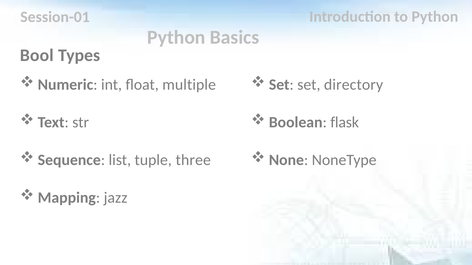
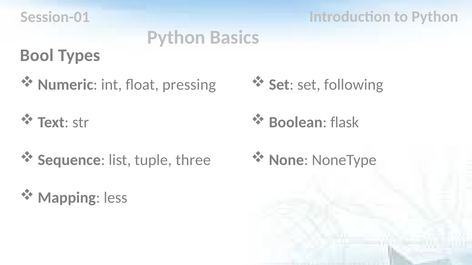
multiple: multiple -> pressing
directory: directory -> following
jazz: jazz -> less
